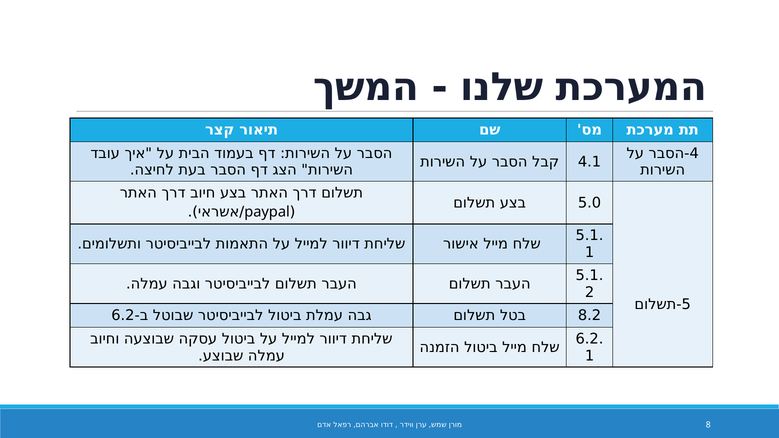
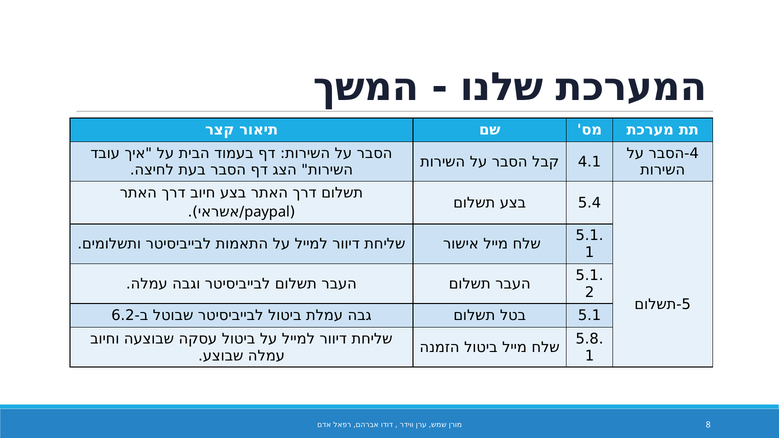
5.0: 5.0 -> 5.4
8.2 at (590, 316): 8.2 -> 5.1
6.2 at (589, 339): 6.2 -> 5.8
